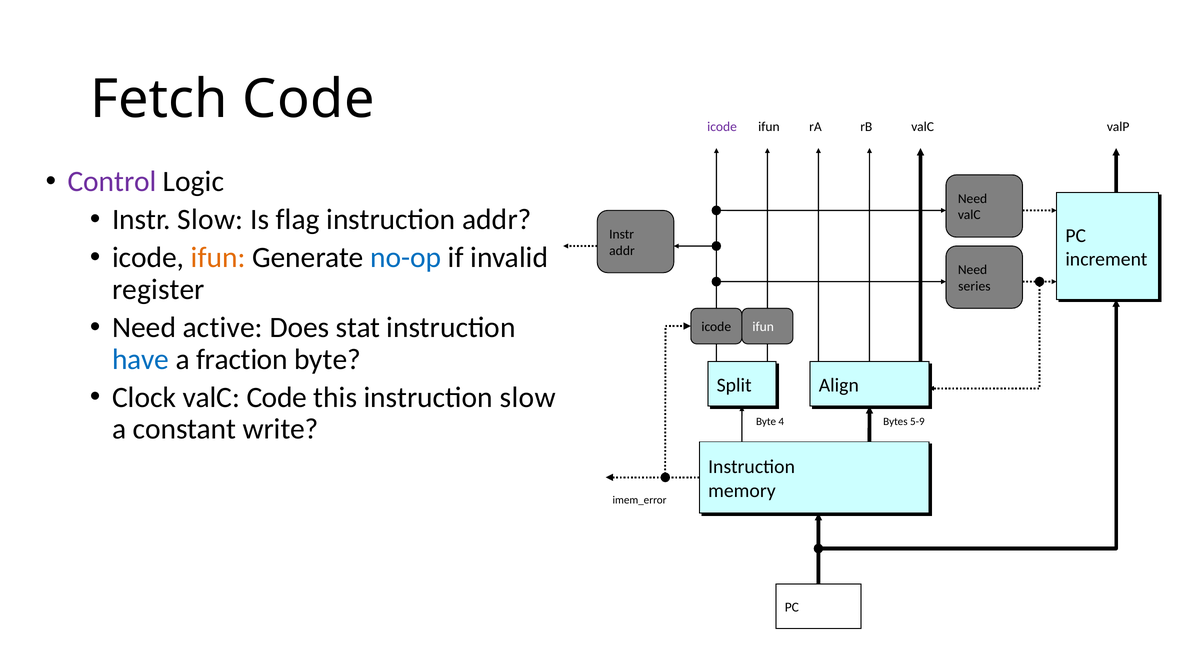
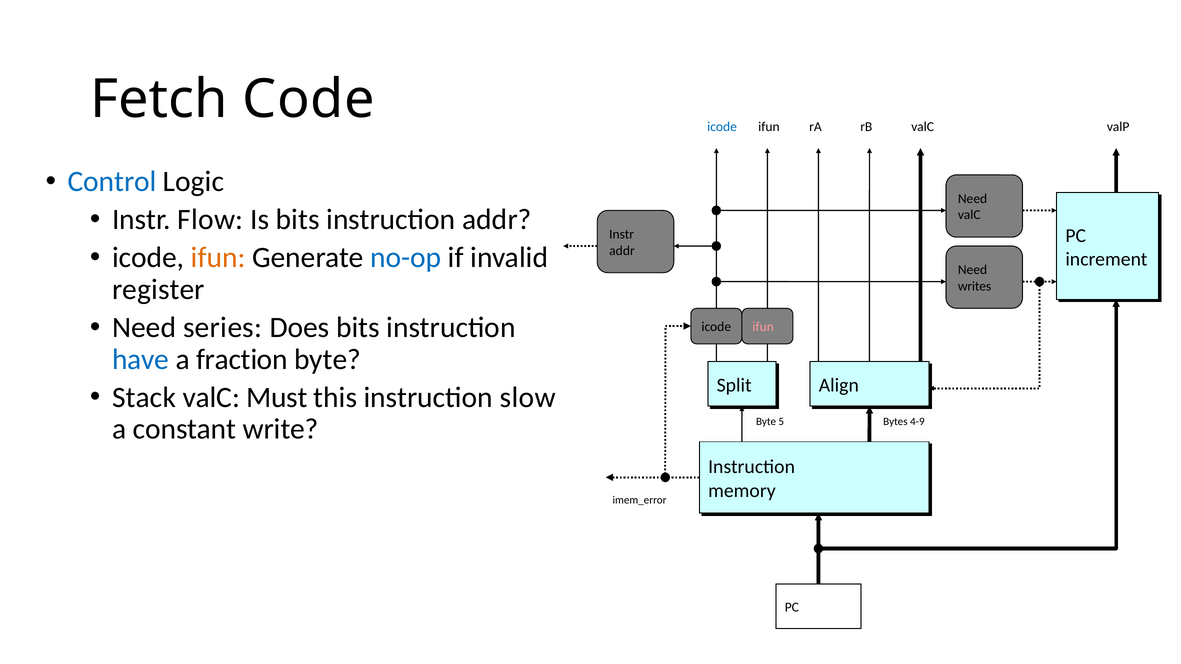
icode at (722, 127) colour: purple -> blue
Control colour: purple -> blue
Instr Slow: Slow -> Flow
Is flag: flag -> bits
series: series -> writes
active: active -> series
Does stat: stat -> bits
ifun at (763, 327) colour: white -> pink
Clock: Clock -> Stack
valC Code: Code -> Must
4: 4 -> 5
5-9: 5-9 -> 4-9
